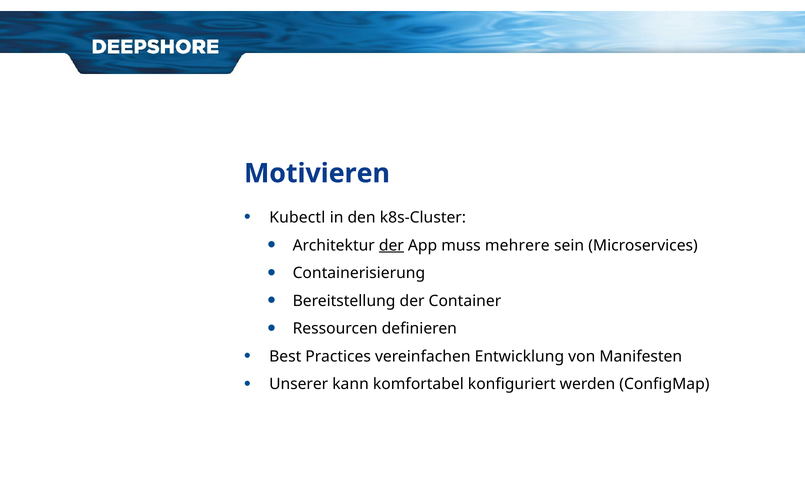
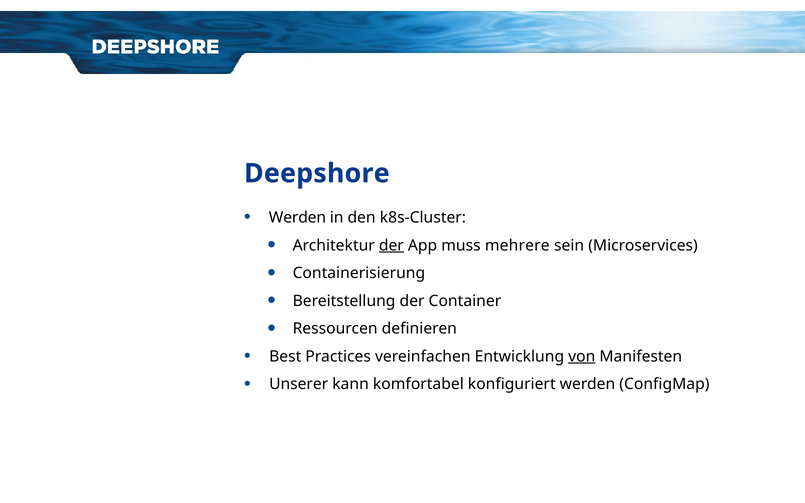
Motivieren: Motivieren -> Deepshore
Kubectl at (297, 218): Kubectl -> Werden
von underline: none -> present
